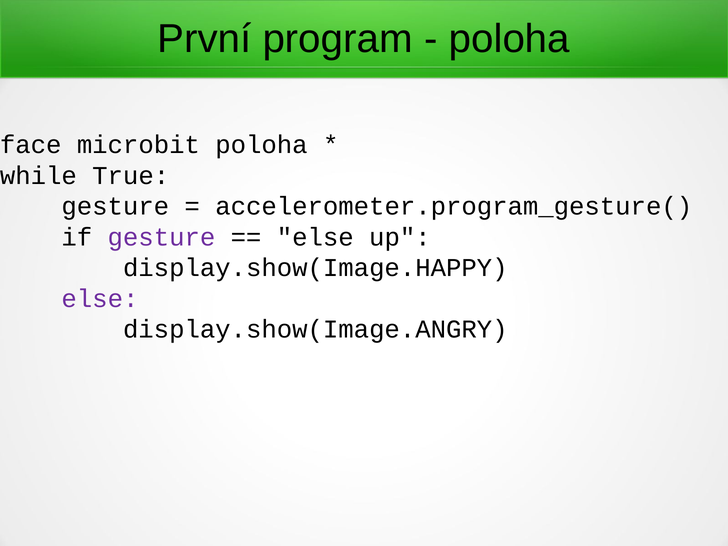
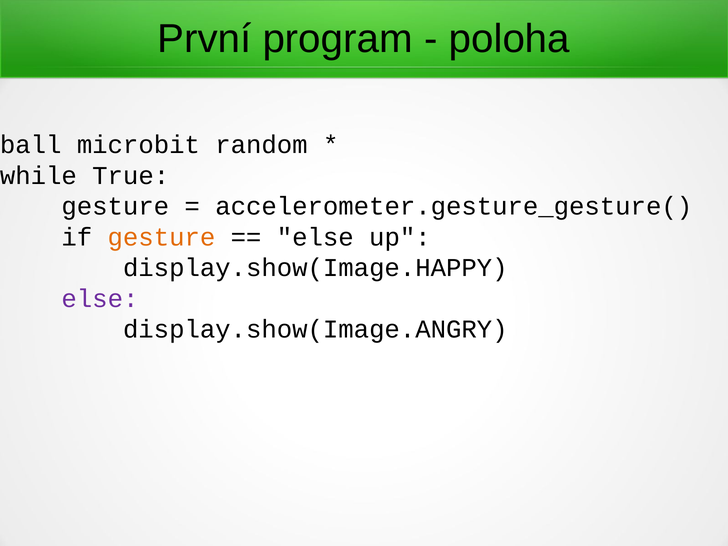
face: face -> ball
microbit poloha: poloha -> random
accelerometer.program_gesture(: accelerometer.program_gesture( -> accelerometer.gesture_gesture(
gesture at (161, 237) colour: purple -> orange
